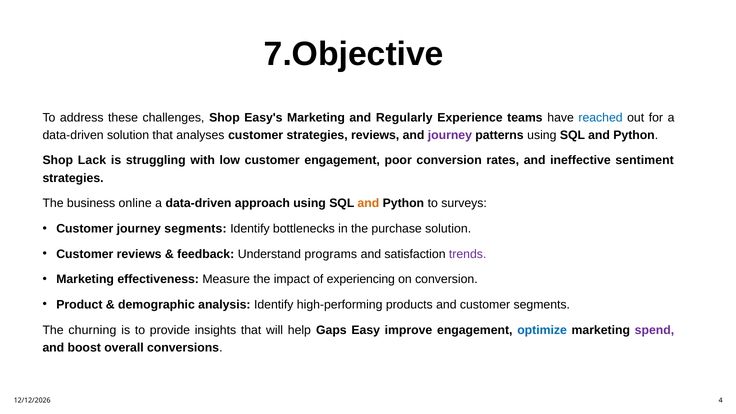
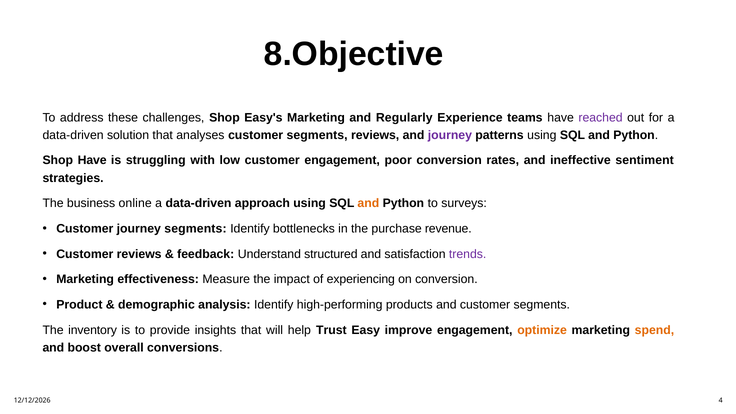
7.Objective: 7.Objective -> 8.Objective
reached colour: blue -> purple
analyses customer strategies: strategies -> segments
Shop Lack: Lack -> Have
purchase solution: solution -> revenue
programs: programs -> structured
churning: churning -> inventory
Gaps: Gaps -> Trust
optimize colour: blue -> orange
spend colour: purple -> orange
